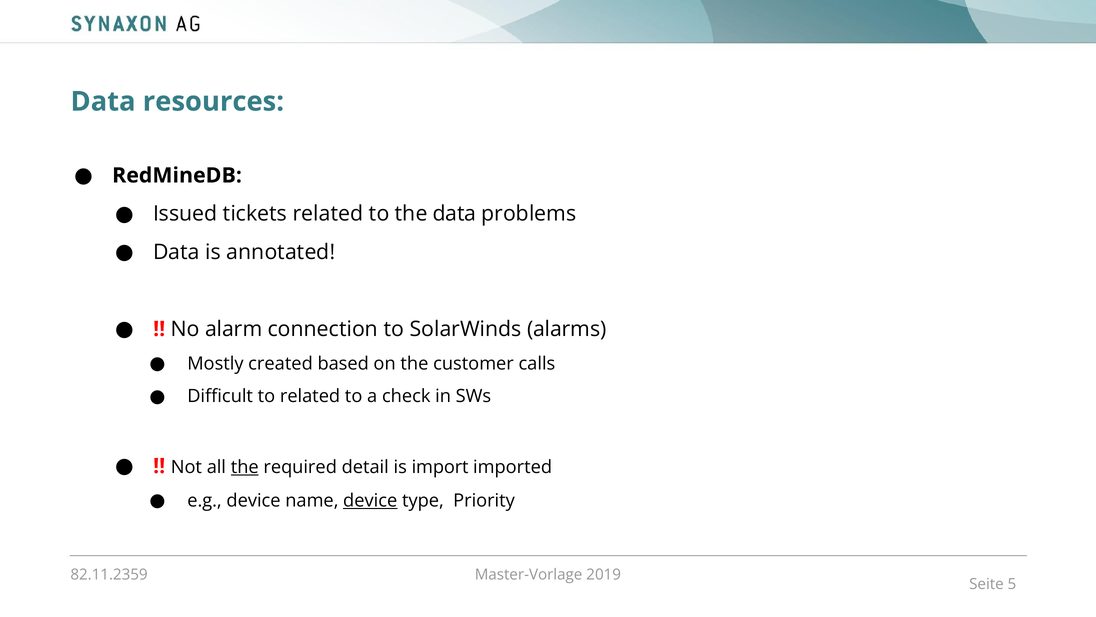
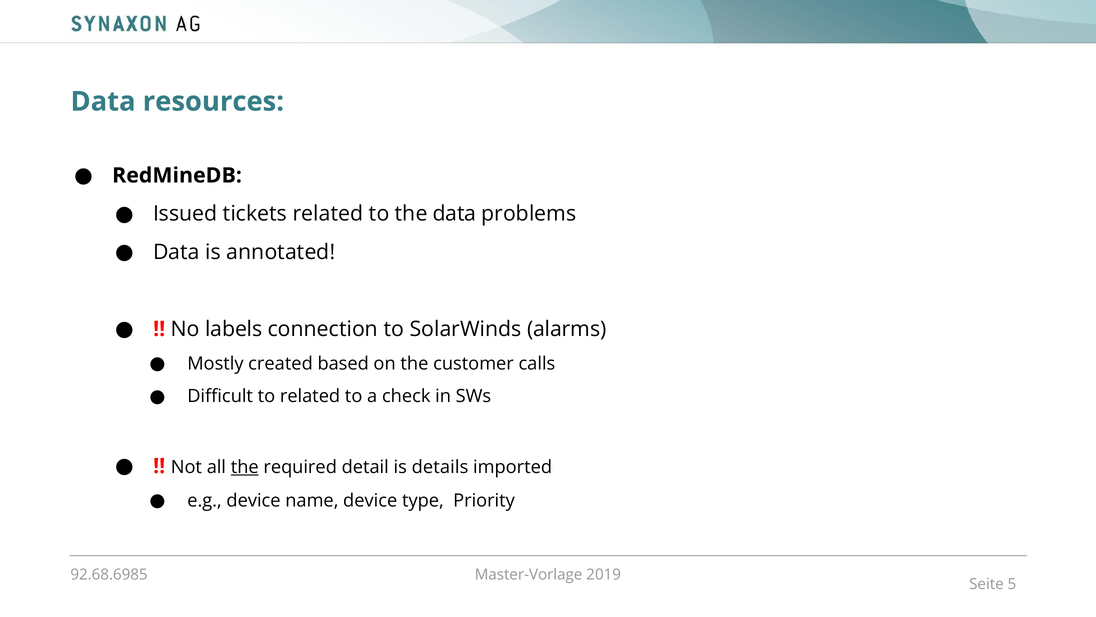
alarm: alarm -> labels
import: import -> details
device at (370, 500) underline: present -> none
82.11.2359: 82.11.2359 -> 92.68.6985
